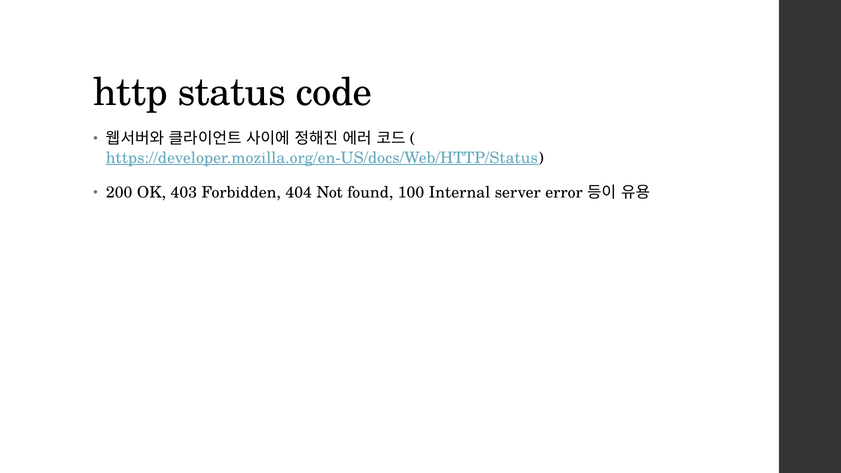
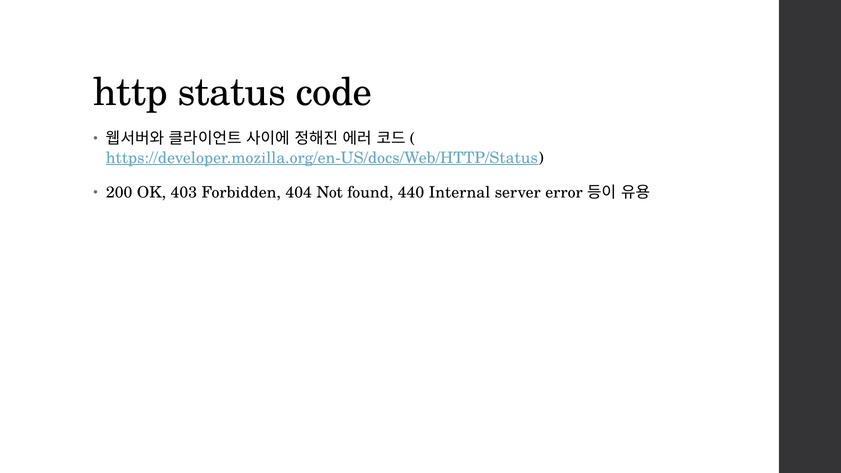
100: 100 -> 440
